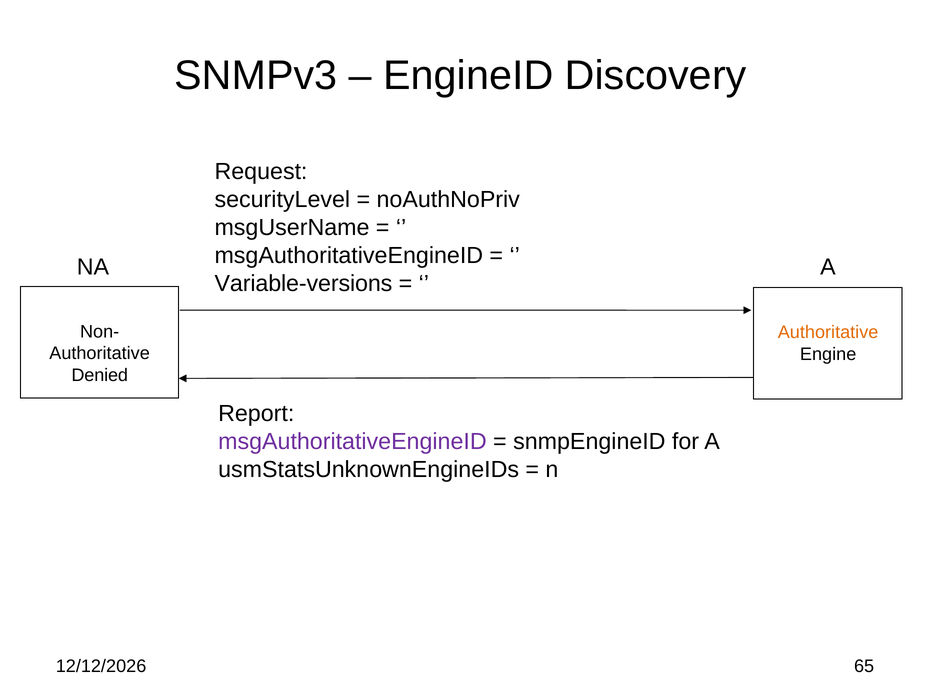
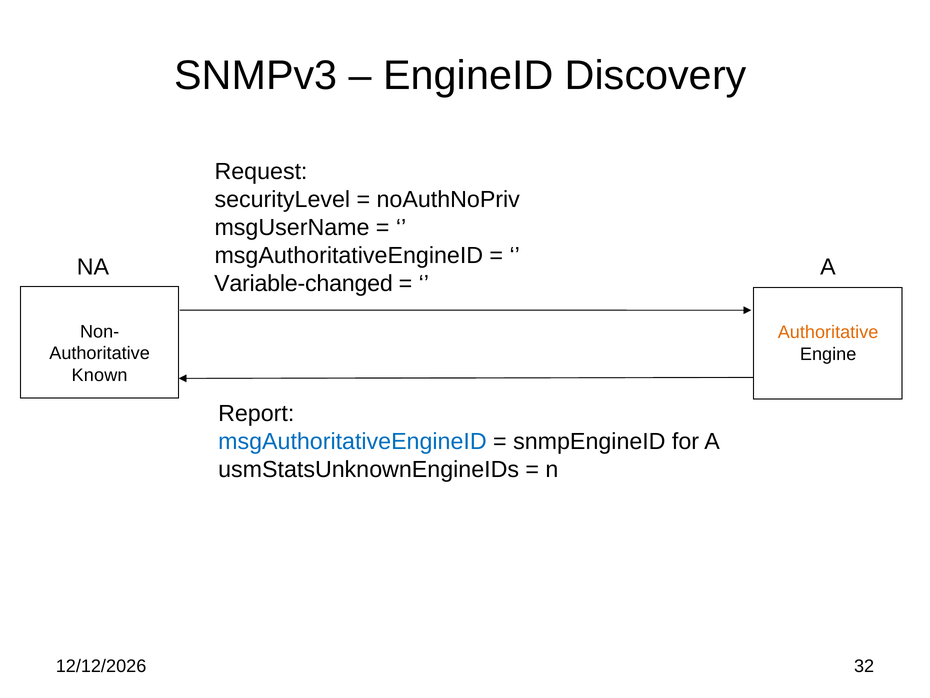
Variable-versions: Variable-versions -> Variable-changed
Denied: Denied -> Known
msgAuthoritativeEngineID at (352, 441) colour: purple -> blue
65: 65 -> 32
